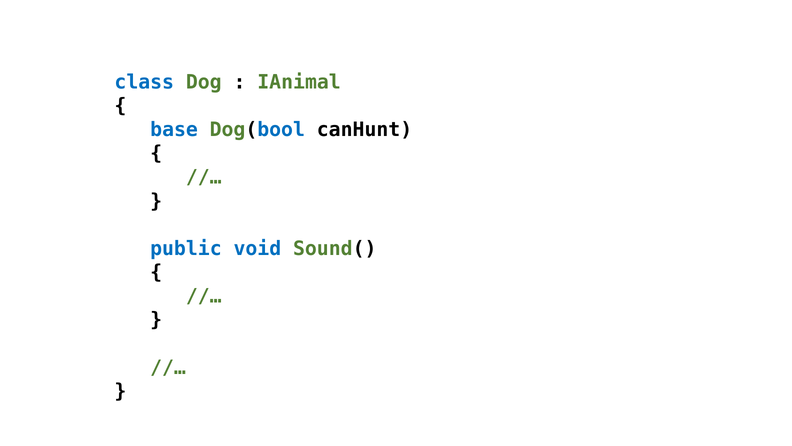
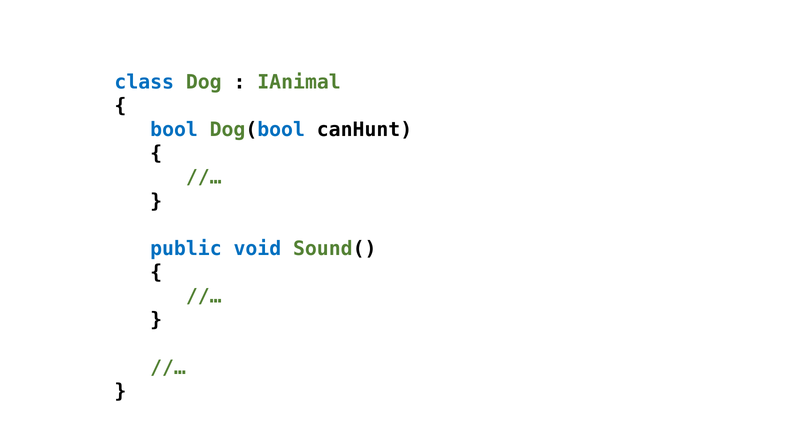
base: base -> bool
